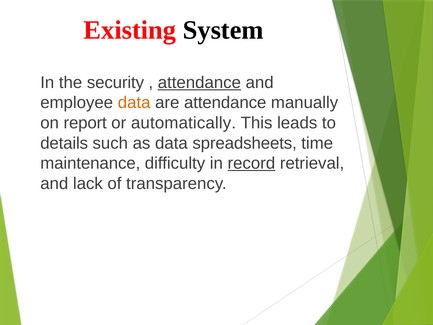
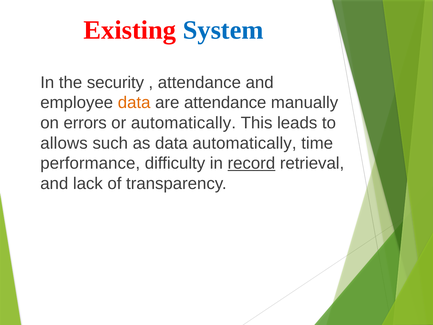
System colour: black -> blue
attendance at (199, 83) underline: present -> none
report: report -> errors
details: details -> allows
data spreadsheets: spreadsheets -> automatically
maintenance: maintenance -> performance
